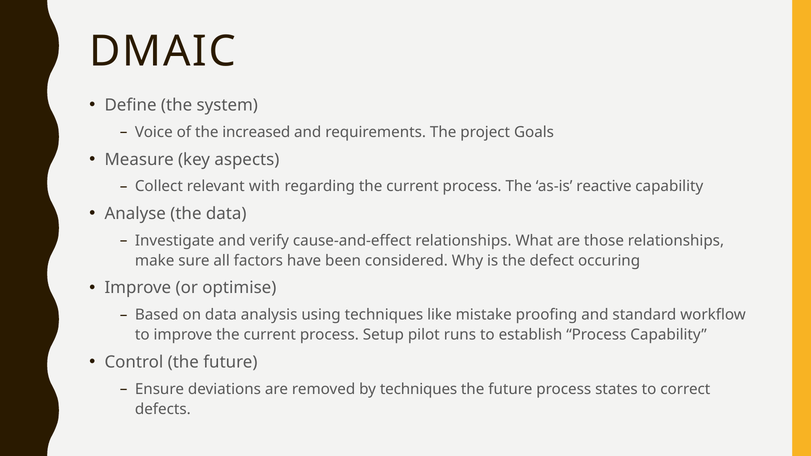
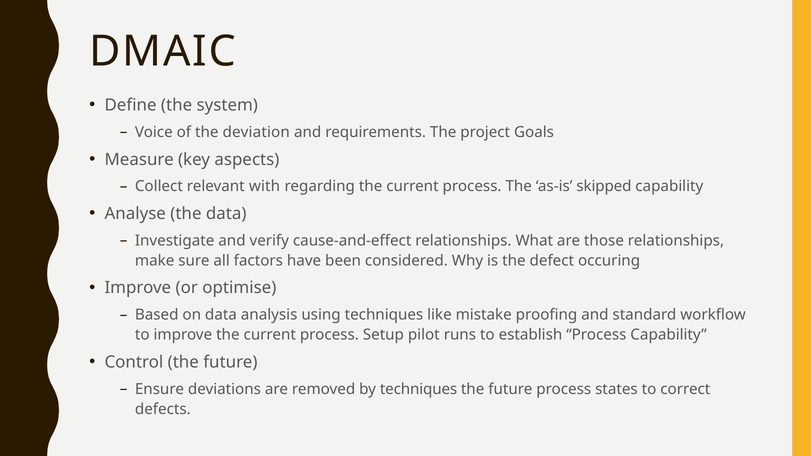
increased: increased -> deviation
reactive: reactive -> skipped
